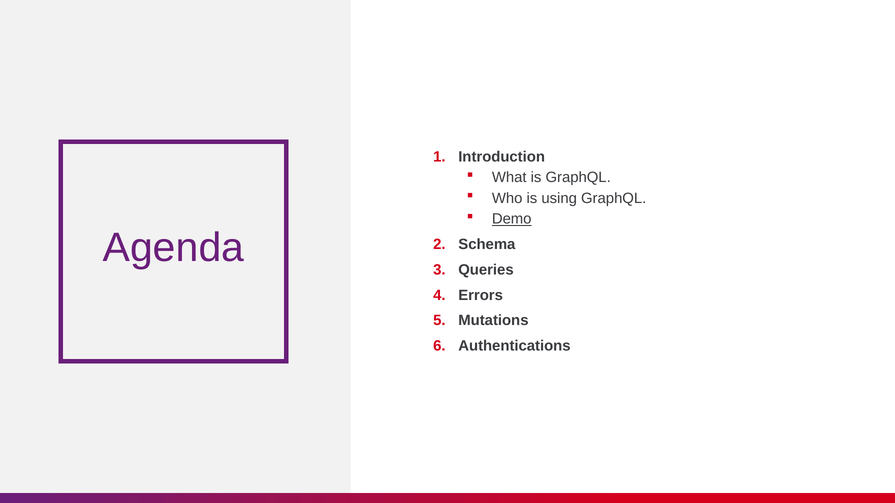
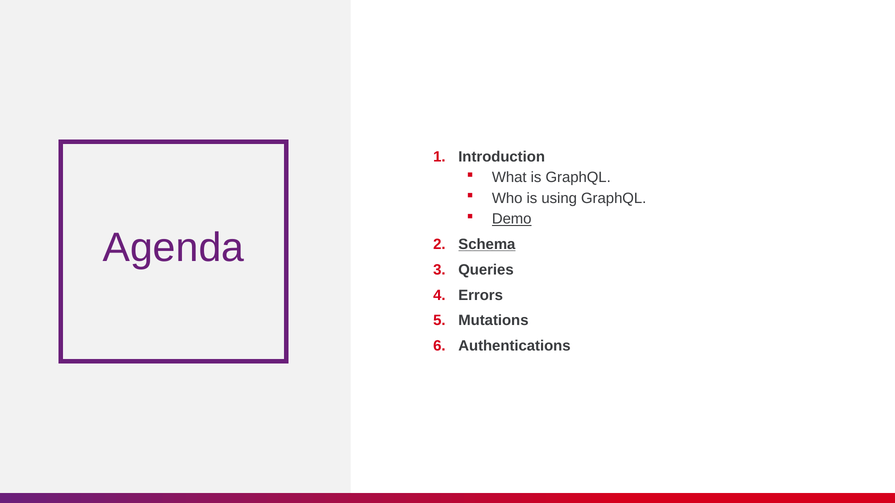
Schema underline: none -> present
